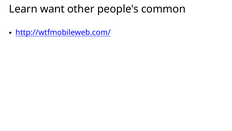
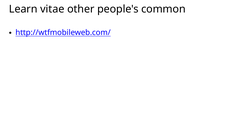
want: want -> vitae
